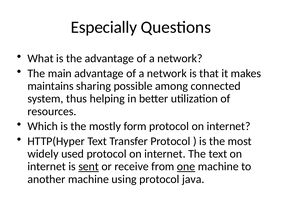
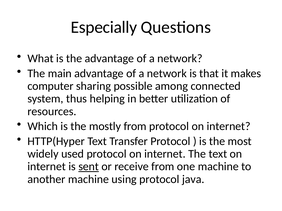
maintains: maintains -> computer
mostly form: form -> from
one underline: present -> none
